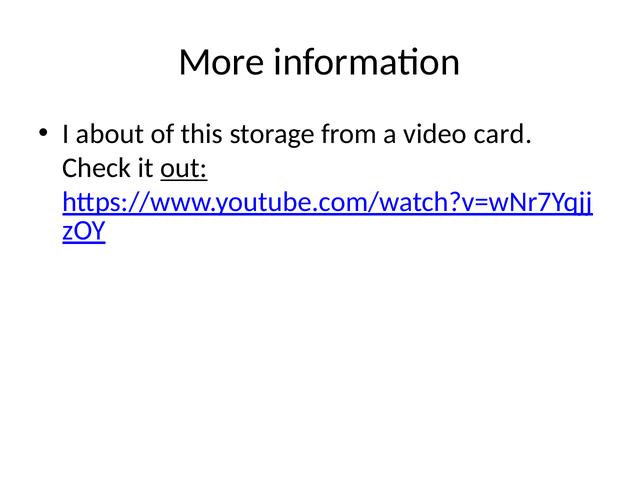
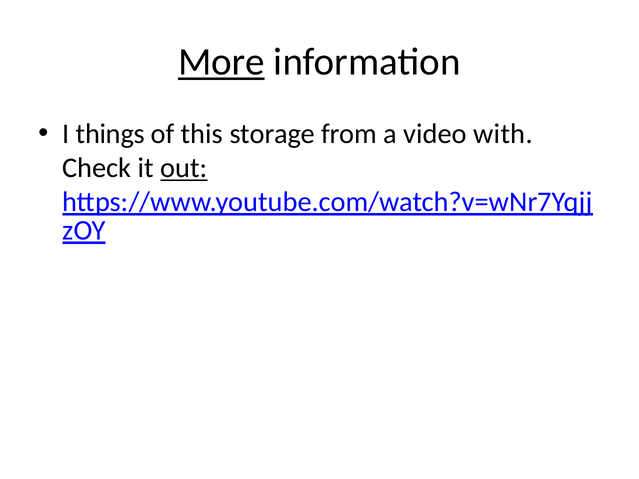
More underline: none -> present
about: about -> things
card: card -> with
